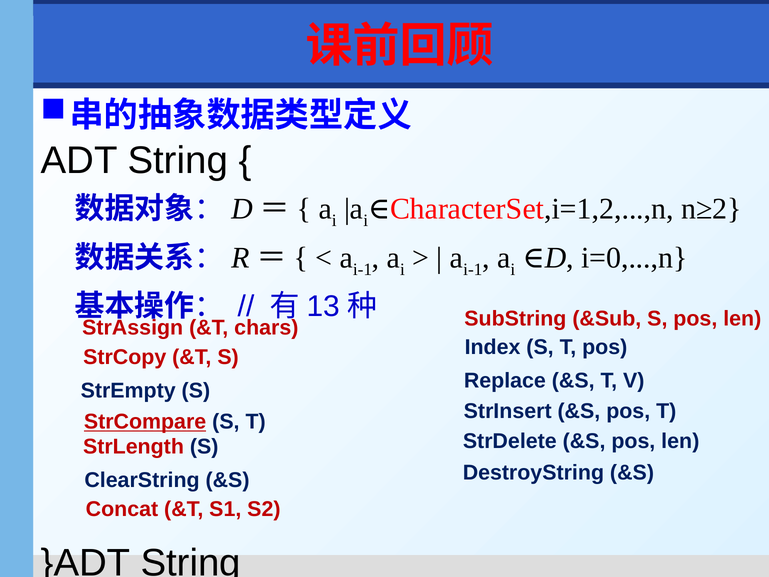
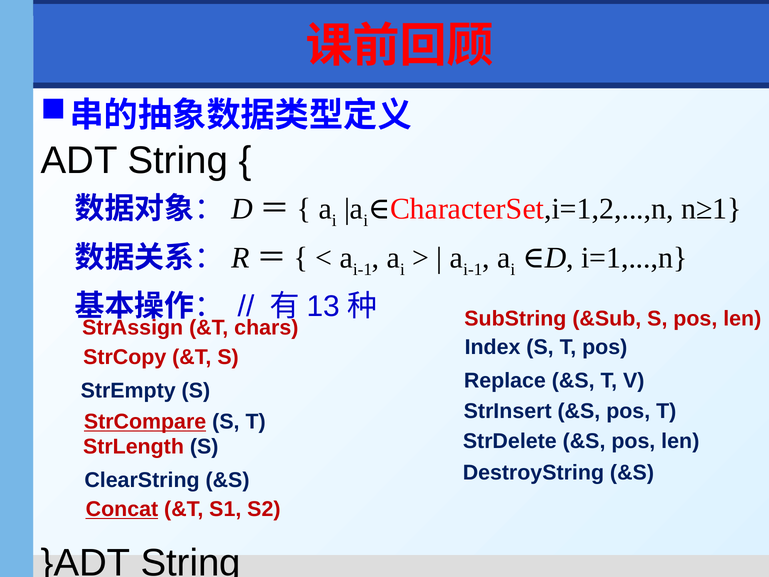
n≥2: n≥2 -> n≥1
i=0,...,n: i=0,...,n -> i=1,...,n
Concat underline: none -> present
